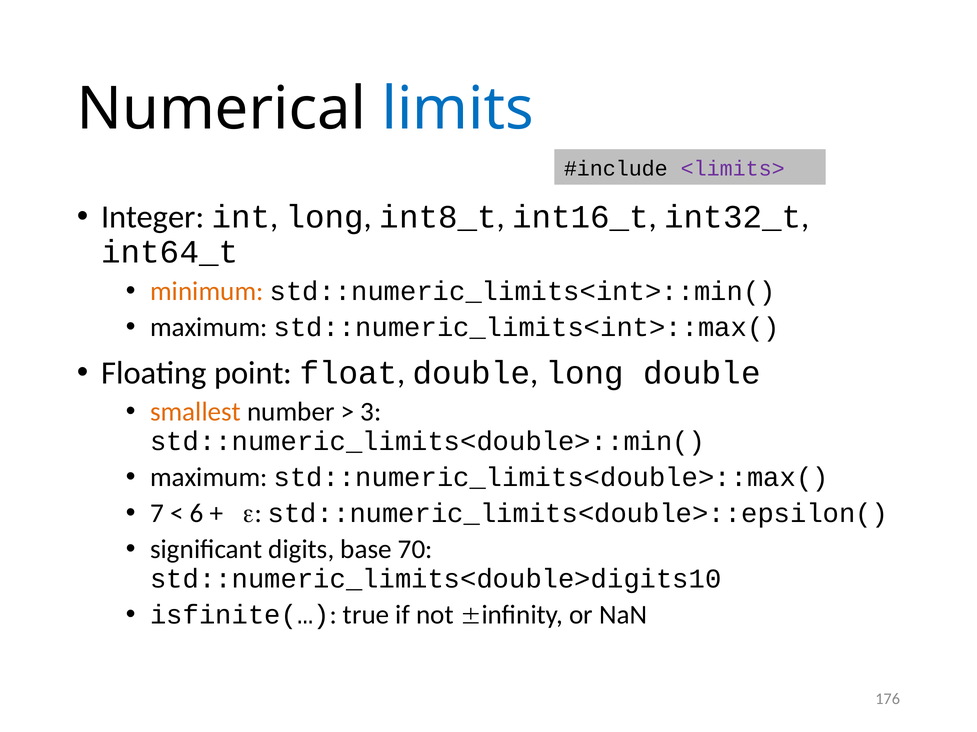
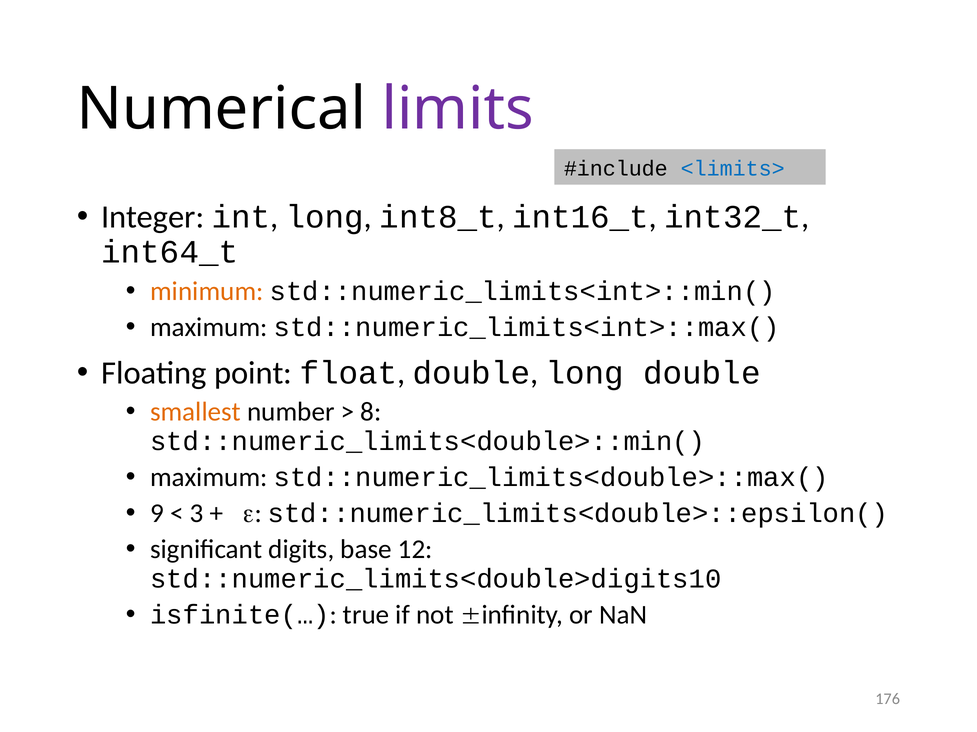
limits colour: blue -> purple
<limits> colour: purple -> blue
3: 3 -> 8
7: 7 -> 9
6: 6 -> 3
70: 70 -> 12
